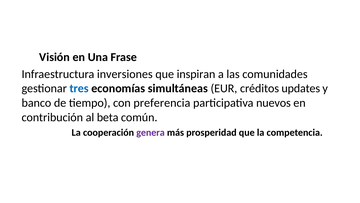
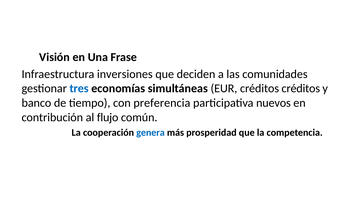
inspiran: inspiran -> deciden
créditos updates: updates -> créditos
beta: beta -> flujo
genera colour: purple -> blue
